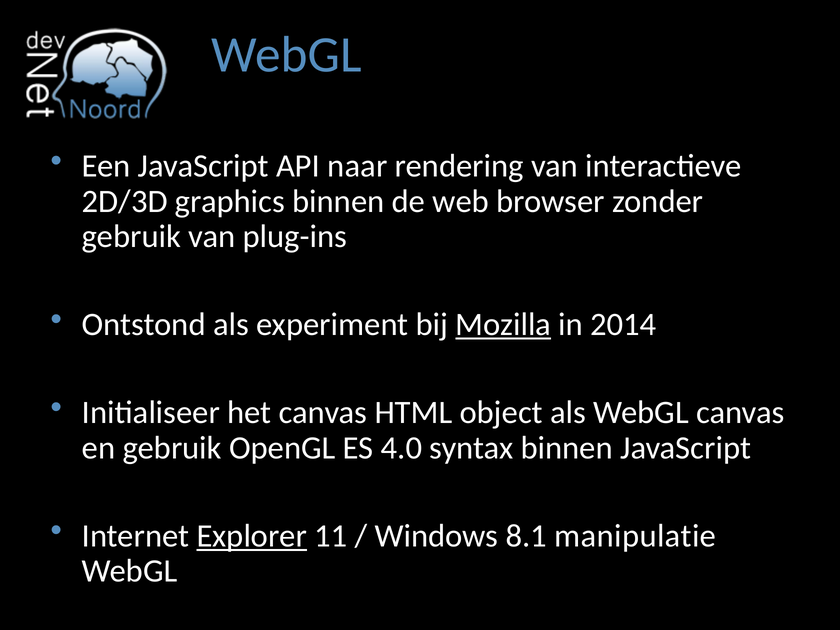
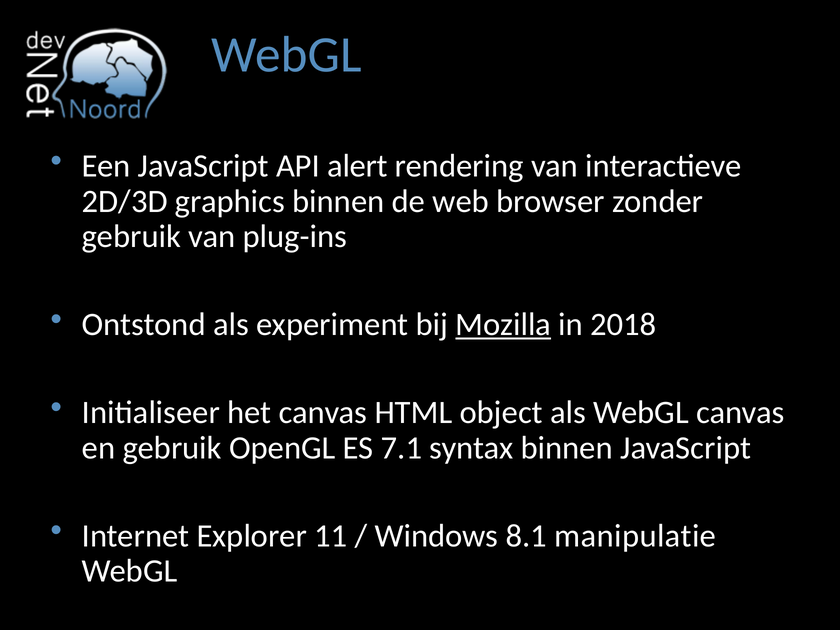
naar: naar -> alert
2014: 2014 -> 2018
4.0: 4.0 -> 7.1
Explorer underline: present -> none
